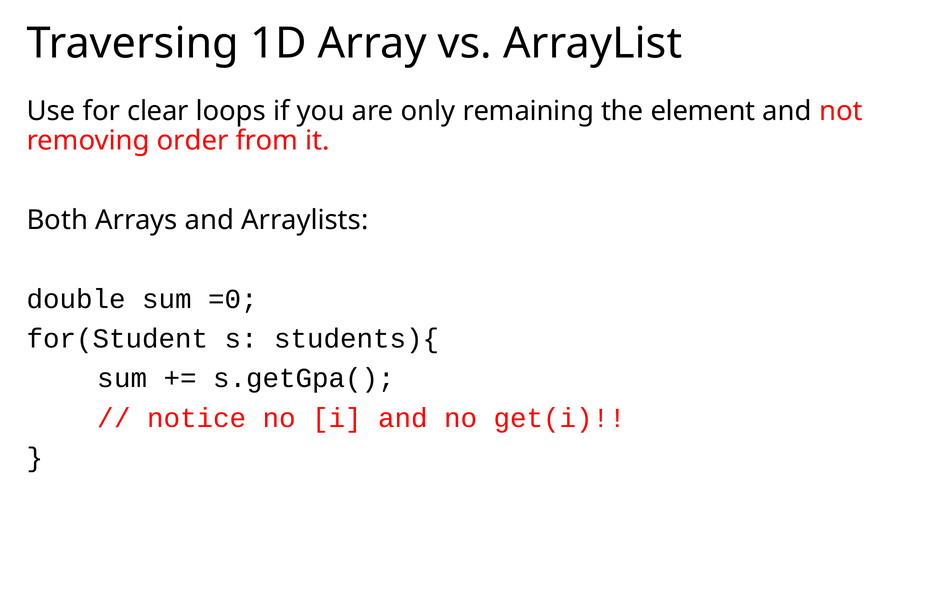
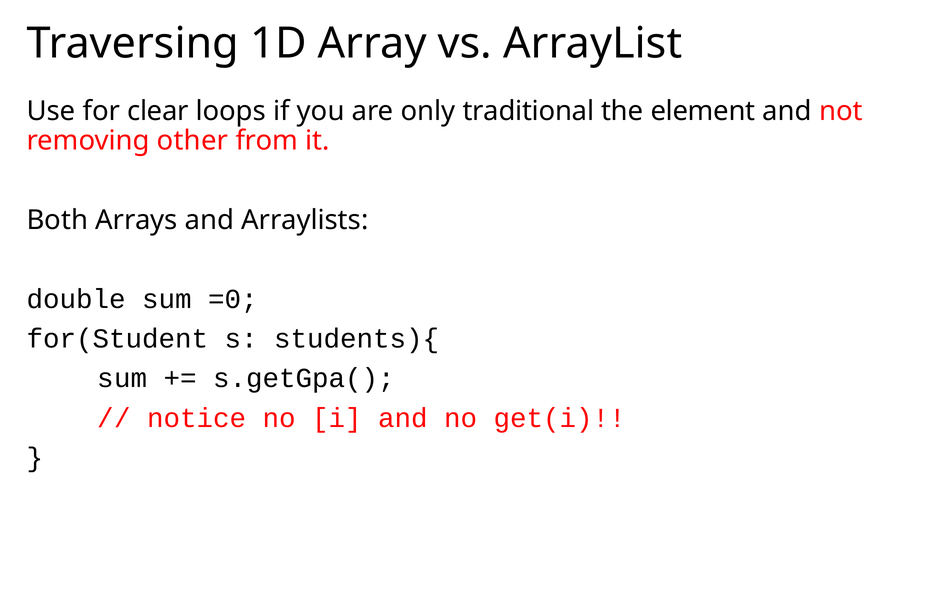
remaining: remaining -> traditional
order: order -> other
